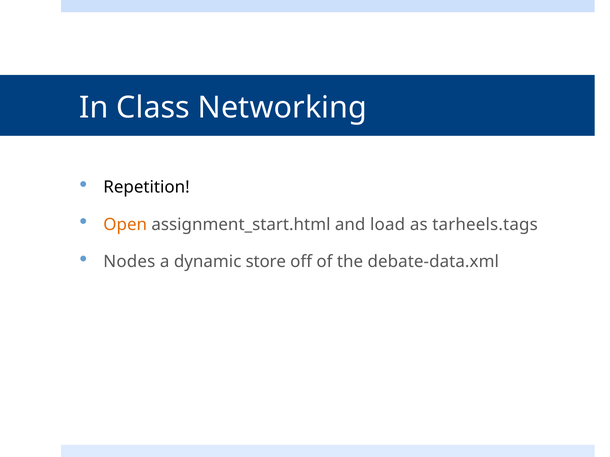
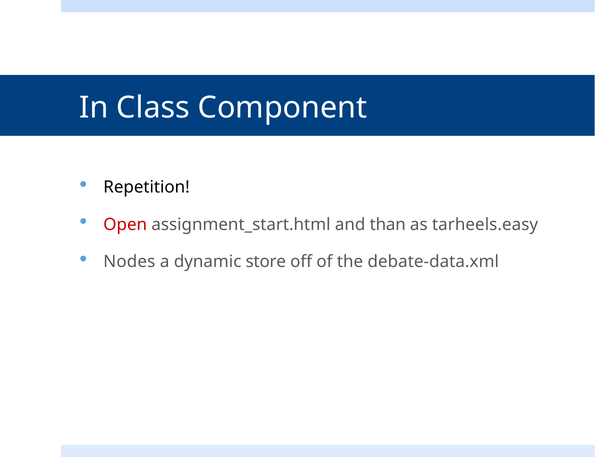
Networking: Networking -> Component
Open colour: orange -> red
load: load -> than
tarheels.tags: tarheels.tags -> tarheels.easy
